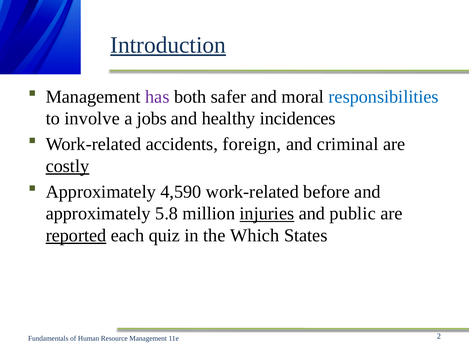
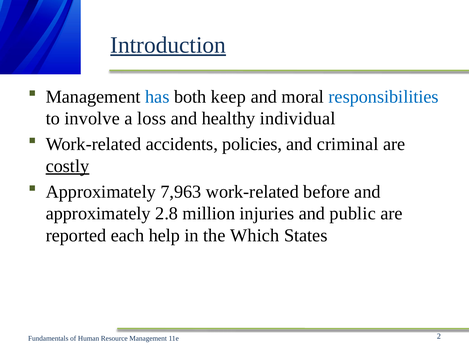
has colour: purple -> blue
safer: safer -> keep
jobs: jobs -> loss
incidences: incidences -> individual
foreign: foreign -> policies
4,590: 4,590 -> 7,963
5.8: 5.8 -> 2.8
injuries underline: present -> none
reported underline: present -> none
quiz: quiz -> help
